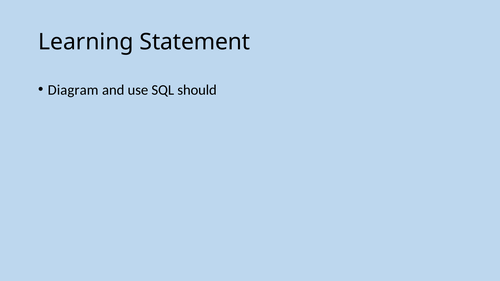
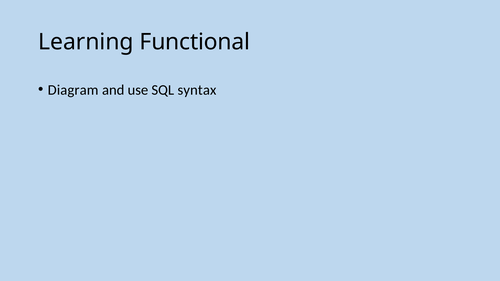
Statement: Statement -> Functional
should: should -> syntax
